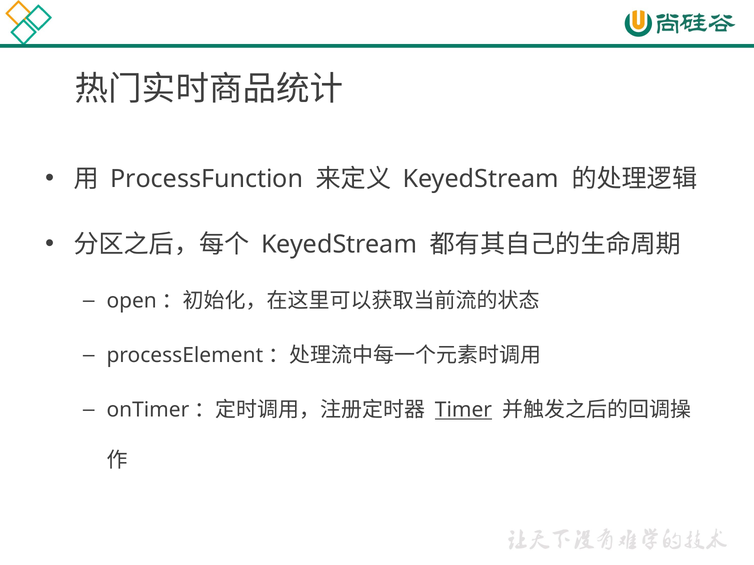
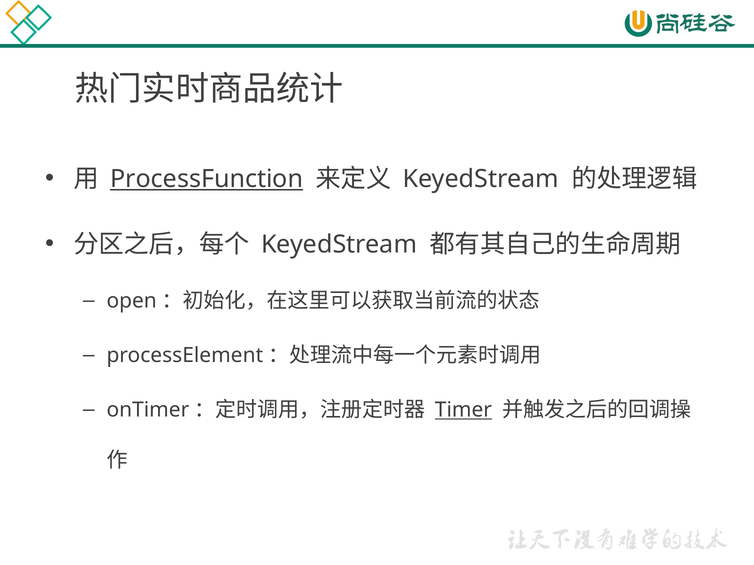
ProcessFunction underline: none -> present
